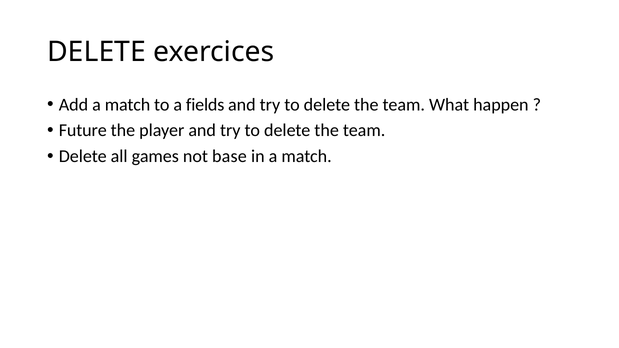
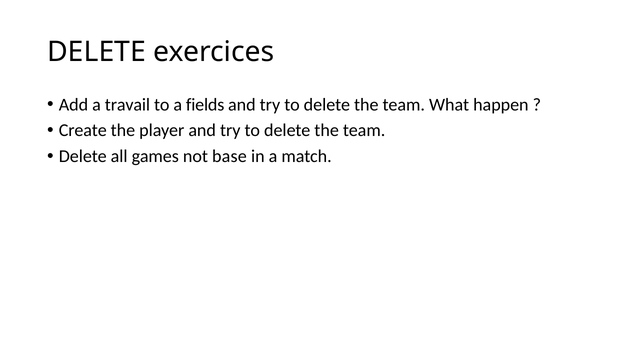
Add a match: match -> travail
Future: Future -> Create
